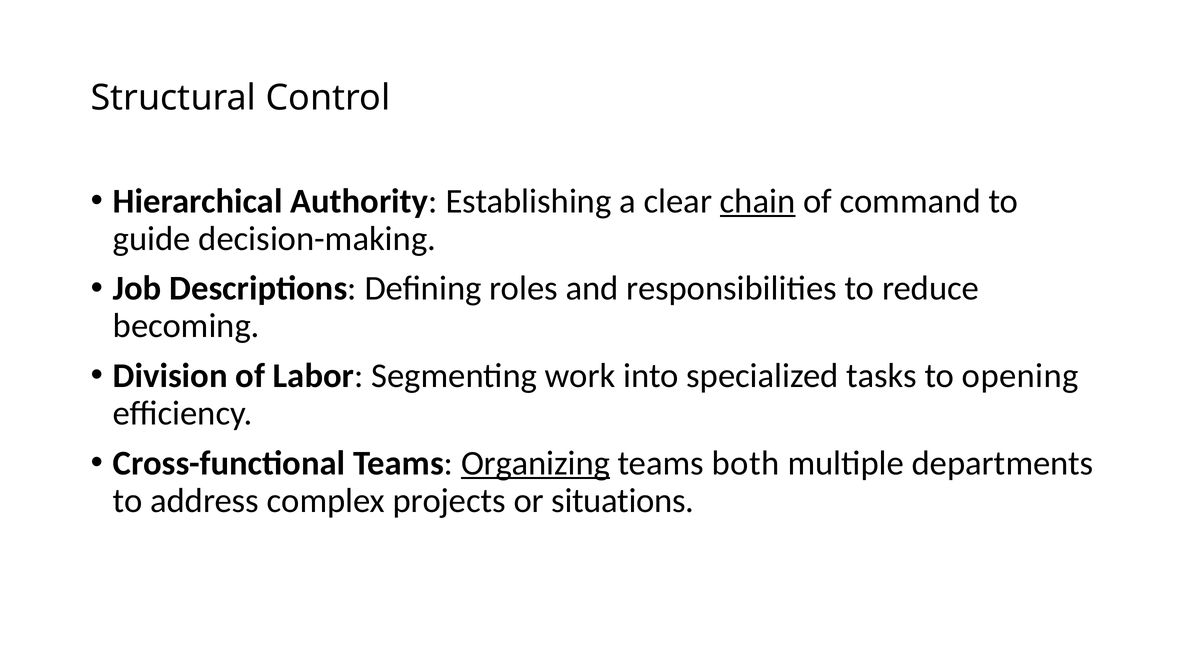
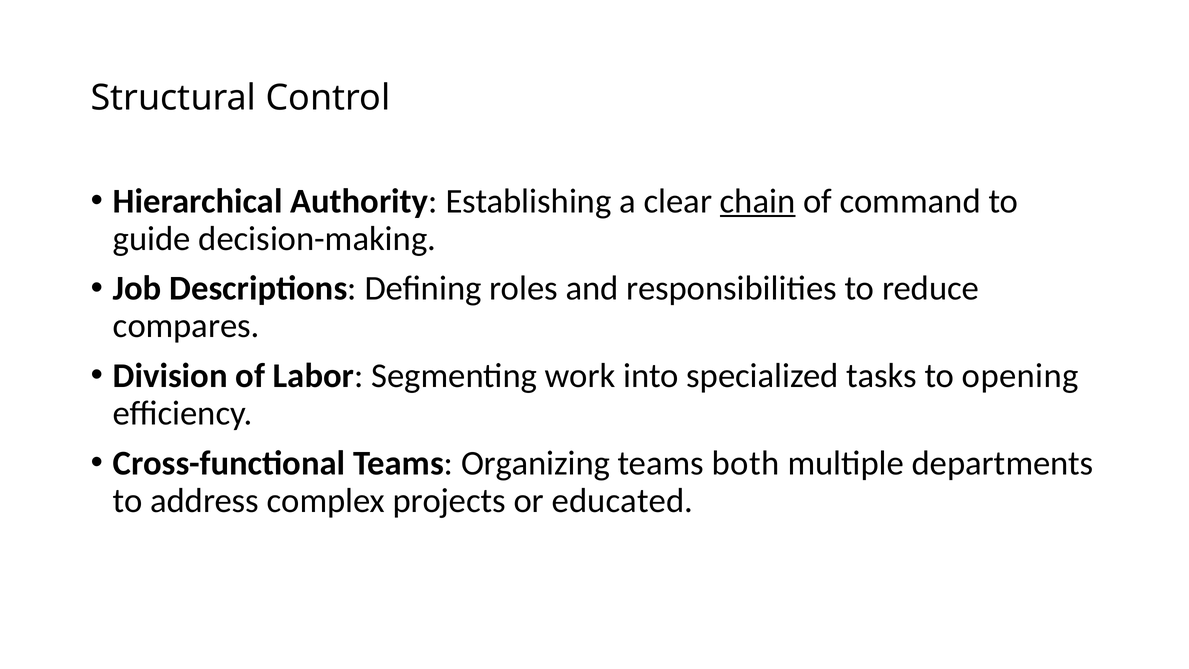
becoming: becoming -> compares
Organizing underline: present -> none
situations: situations -> educated
